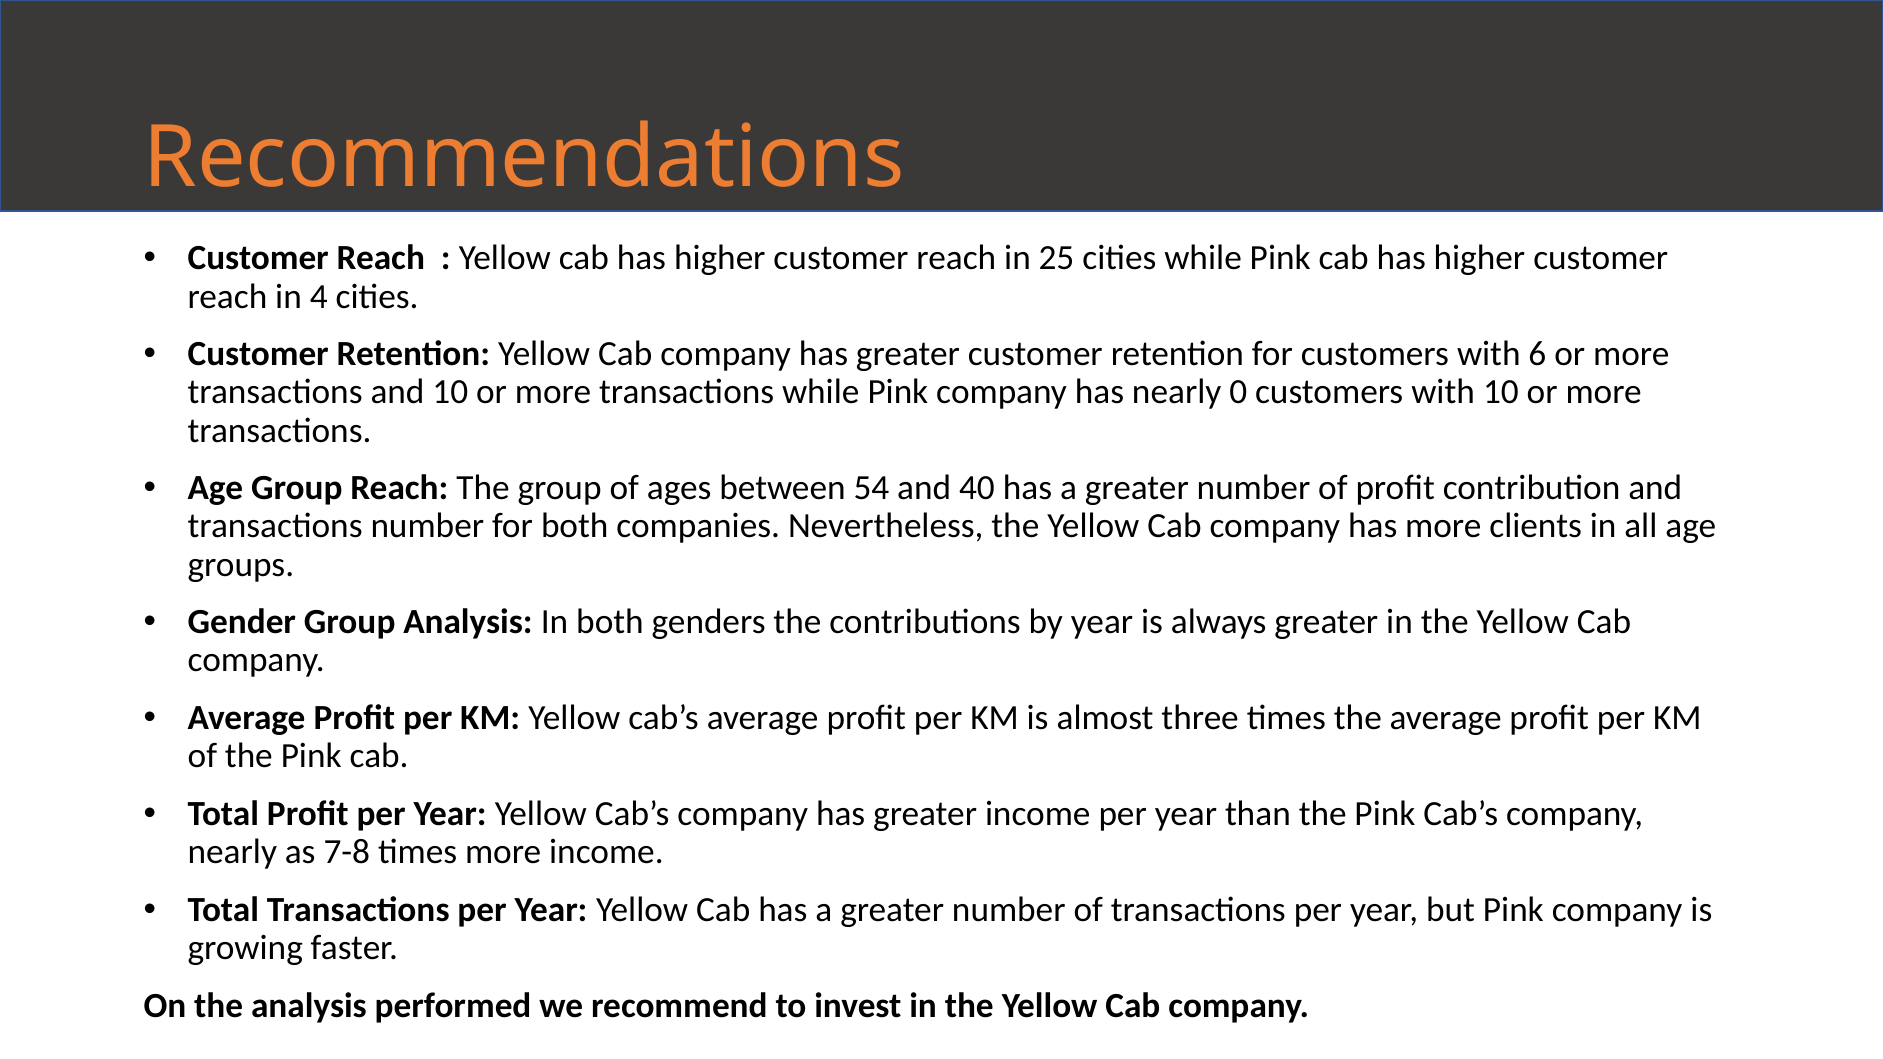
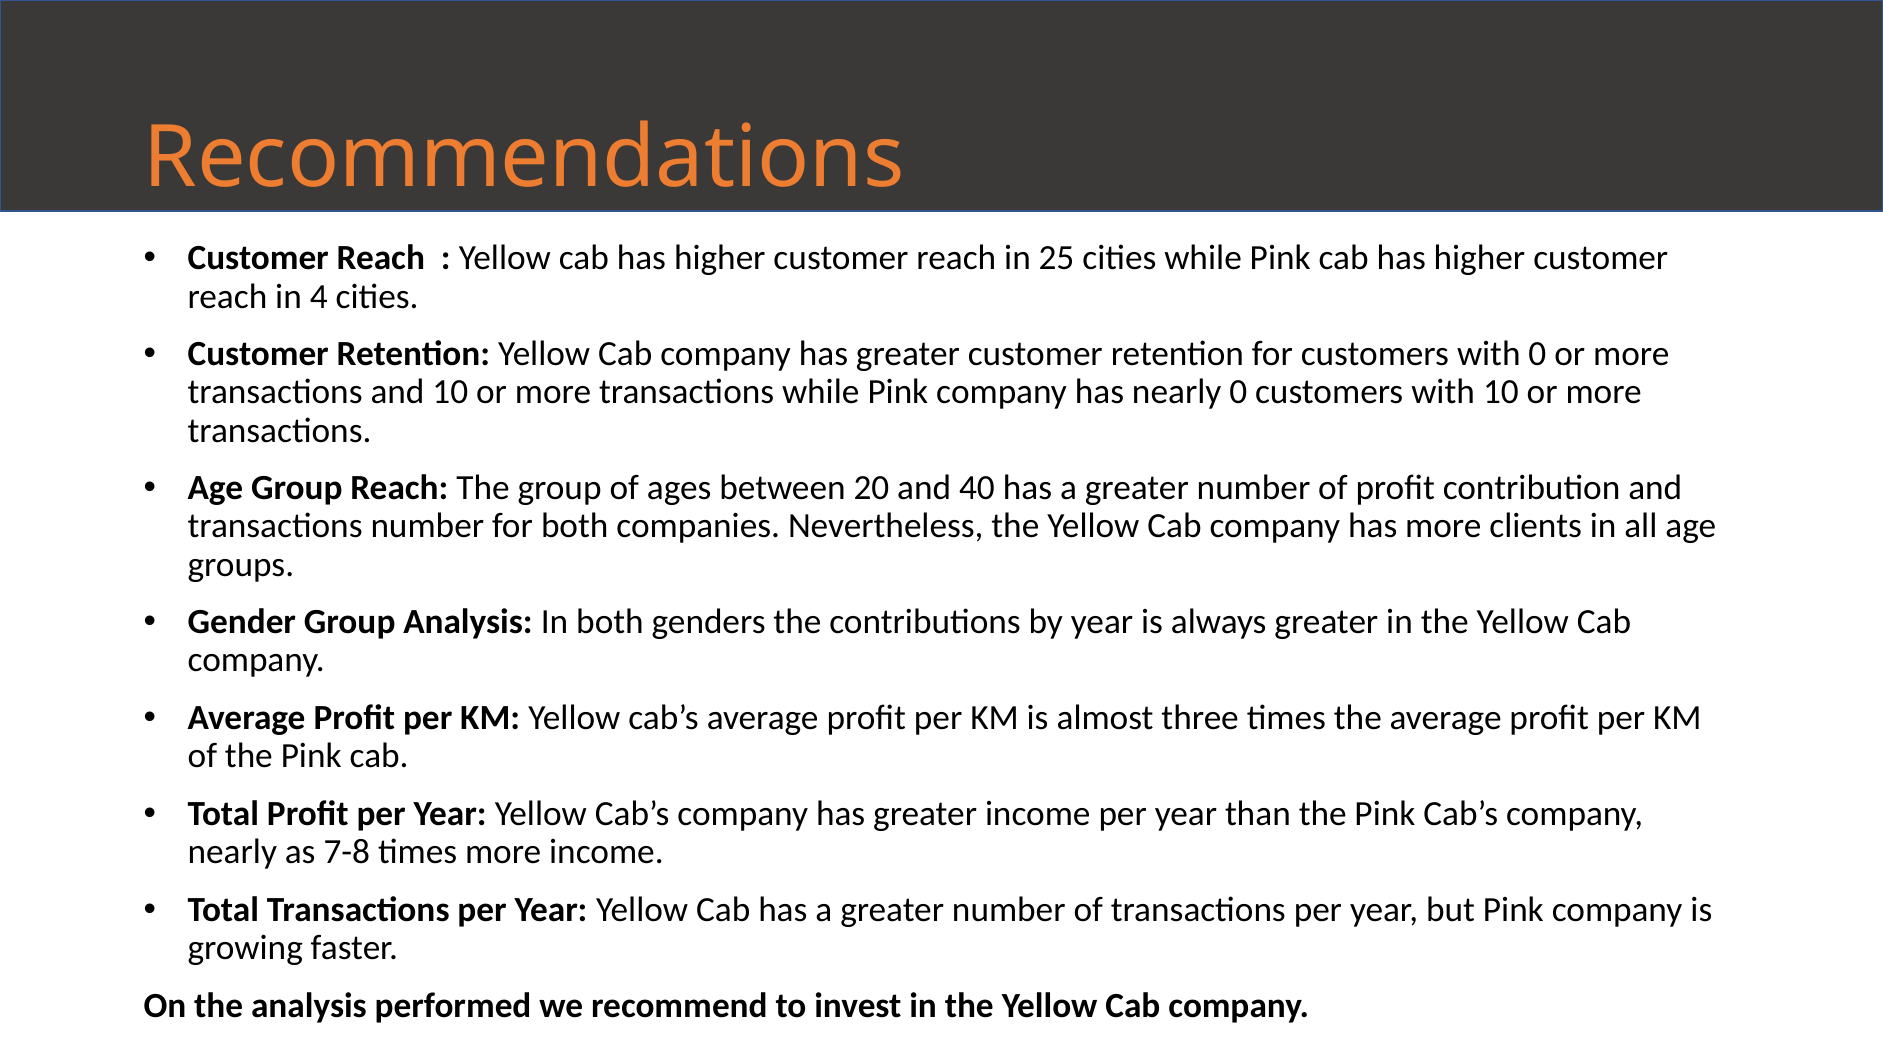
with 6: 6 -> 0
54: 54 -> 20
